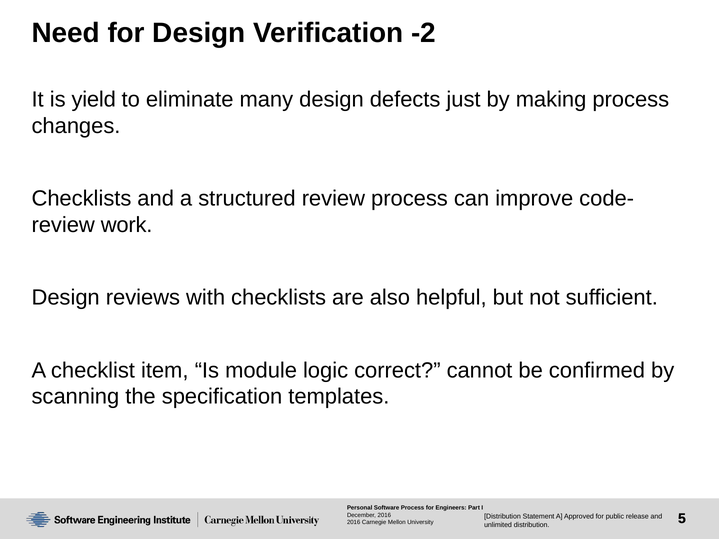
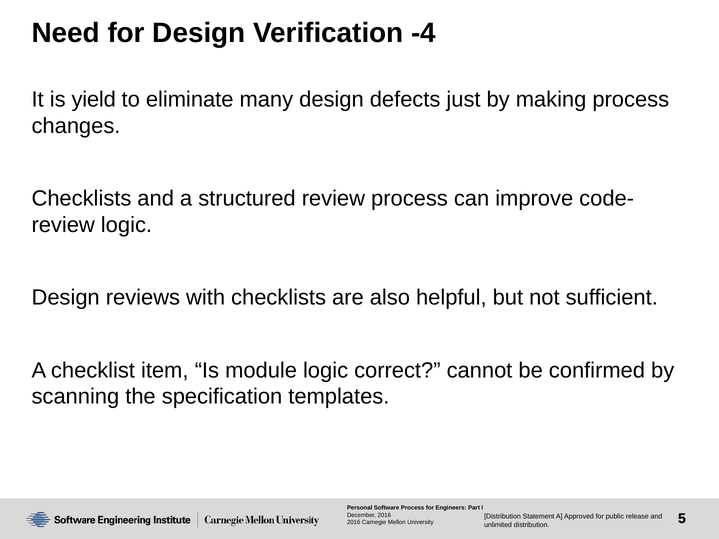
-2: -2 -> -4
review work: work -> logic
